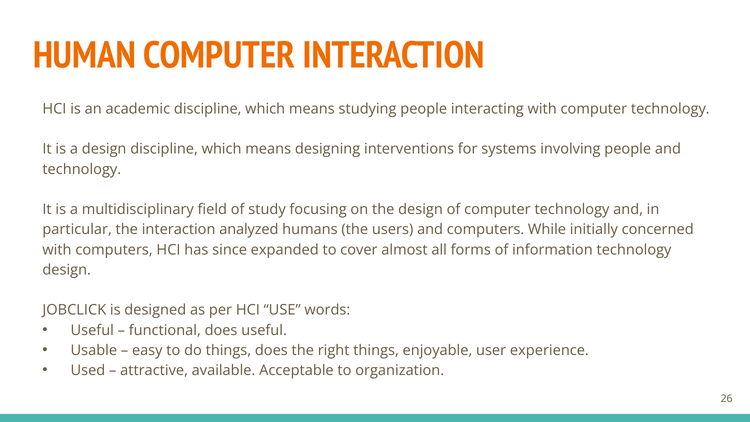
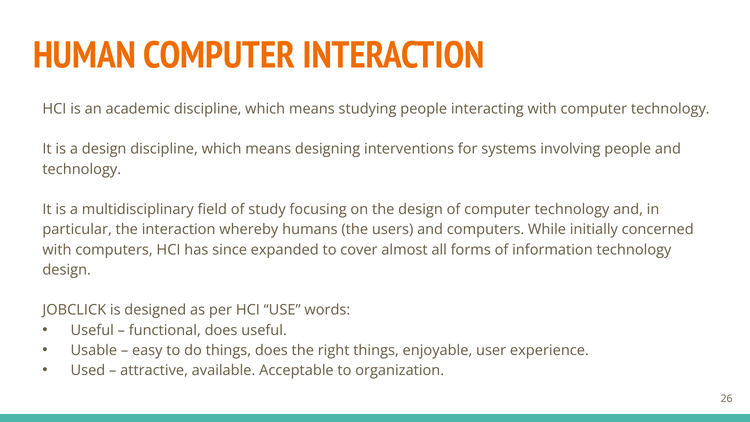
analyzed: analyzed -> whereby
